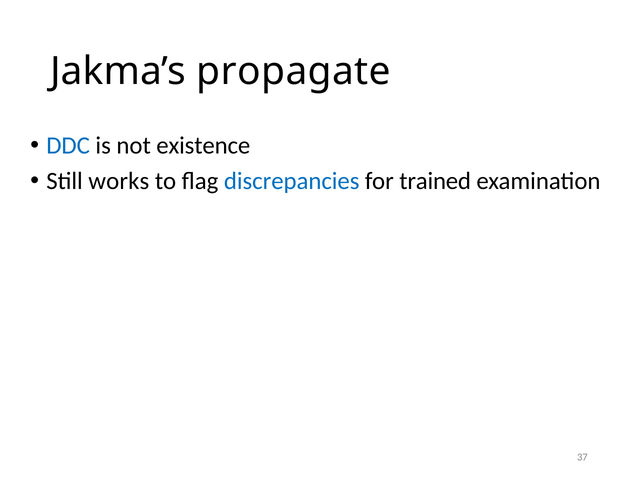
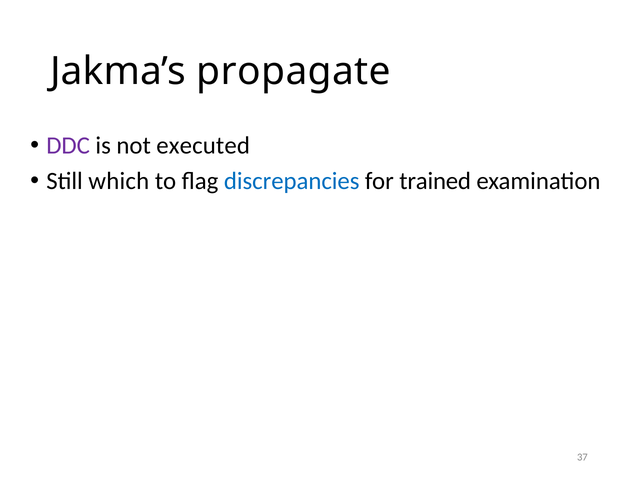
DDC colour: blue -> purple
existence: existence -> executed
works: works -> which
